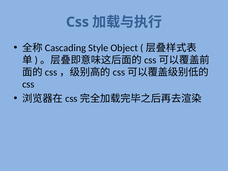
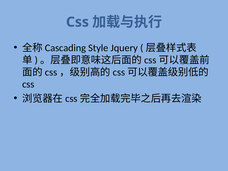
Object: Object -> Jquery
